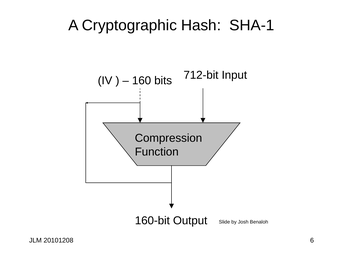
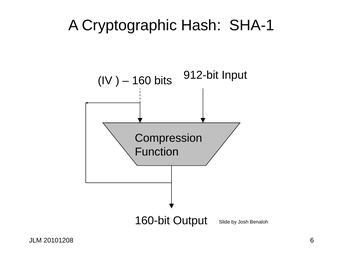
712-bit: 712-bit -> 912-bit
